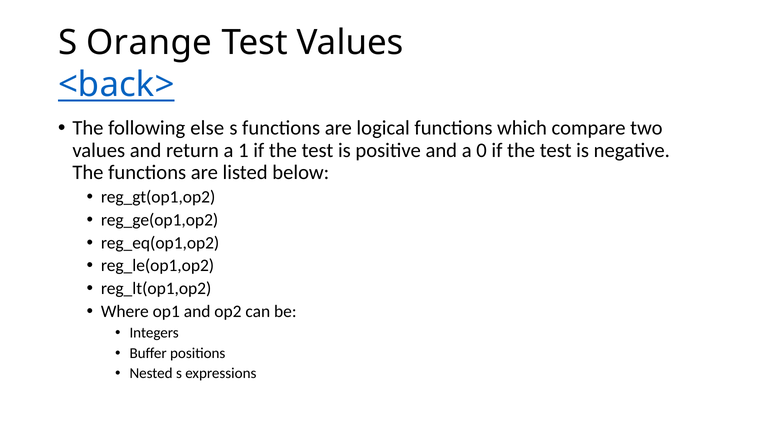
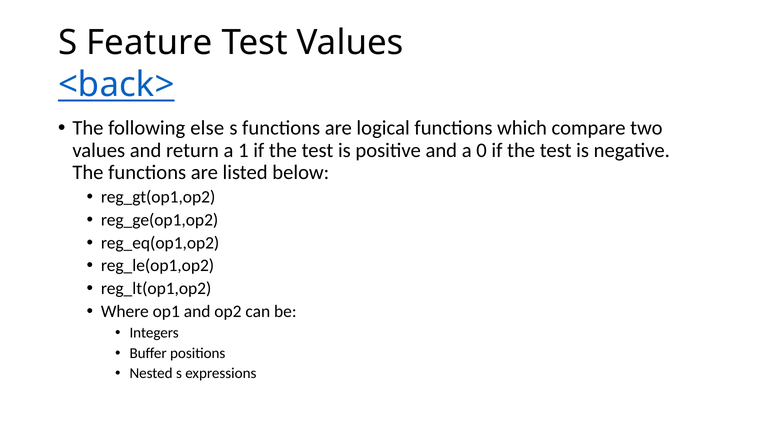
Orange: Orange -> Feature
